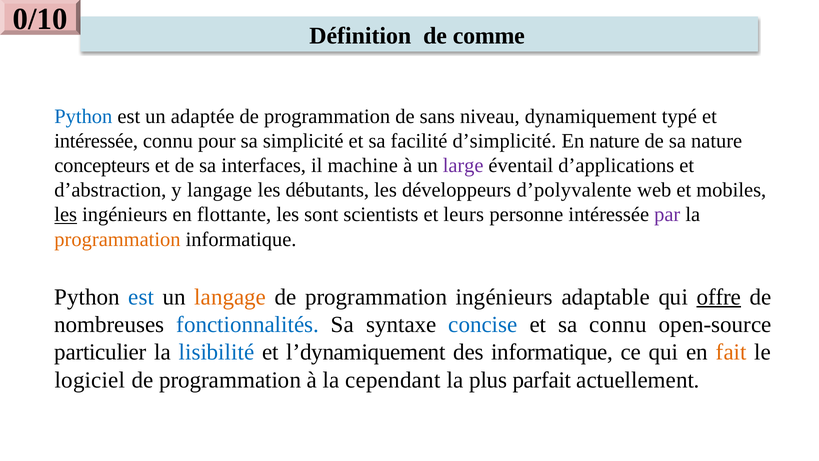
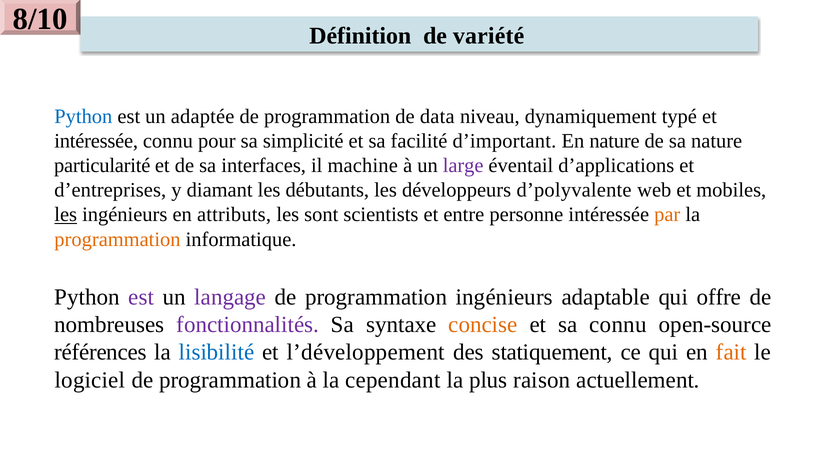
0/10: 0/10 -> 8/10
comme: comme -> variété
sans: sans -> data
d’simplicité: d’simplicité -> d’important
concepteurs: concepteurs -> particularité
d’abstraction: d’abstraction -> d’entreprises
y langage: langage -> diamant
flottante: flottante -> attributs
leurs: leurs -> entre
par colour: purple -> orange
est at (141, 297) colour: blue -> purple
langage at (230, 297) colour: orange -> purple
offre underline: present -> none
fonctionnalités colour: blue -> purple
concise colour: blue -> orange
particulier: particulier -> références
l’dynamiquement: l’dynamiquement -> l’développement
des informatique: informatique -> statiquement
parfait: parfait -> raison
